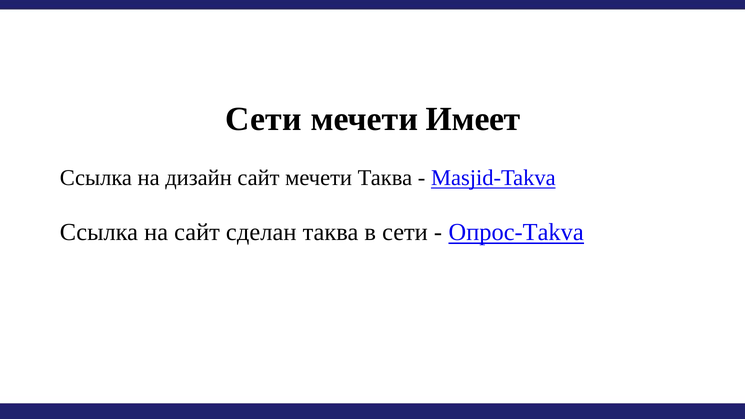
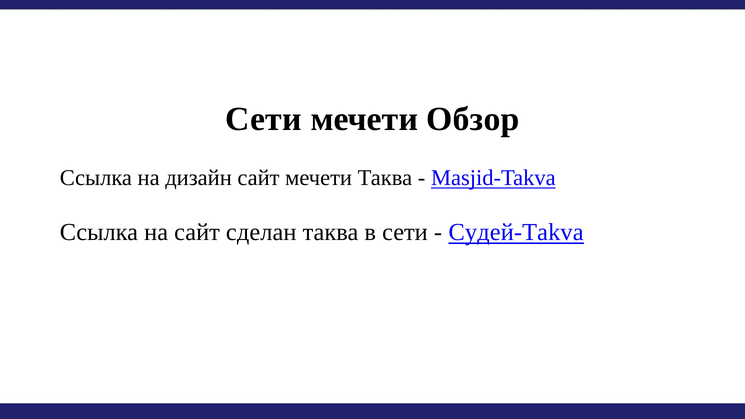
Имеет: Имеет -> Обзор
Опрос-Takva: Опрос-Takva -> Судей-Takva
